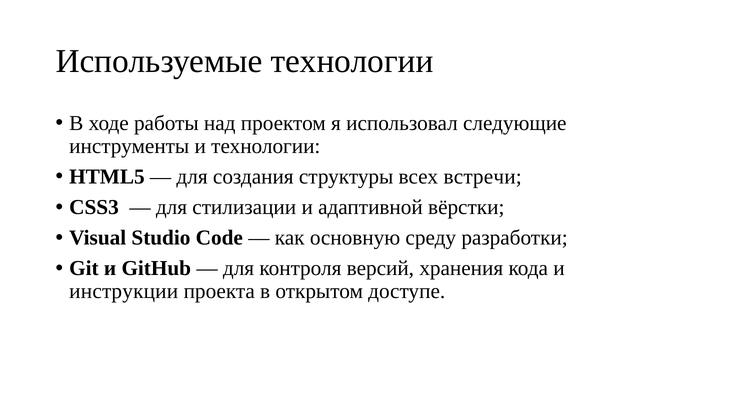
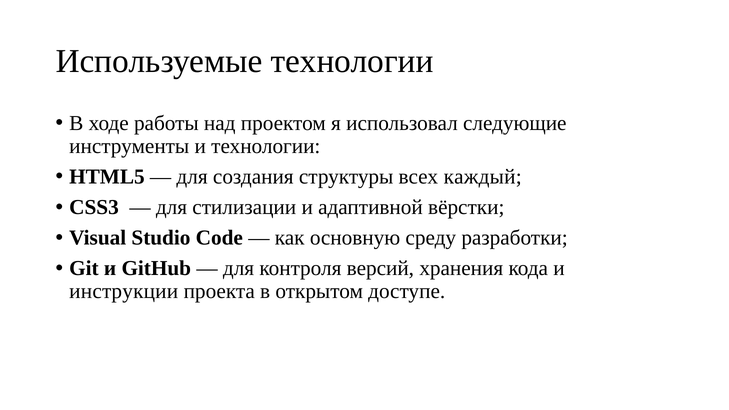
встречи: встречи -> каждый
